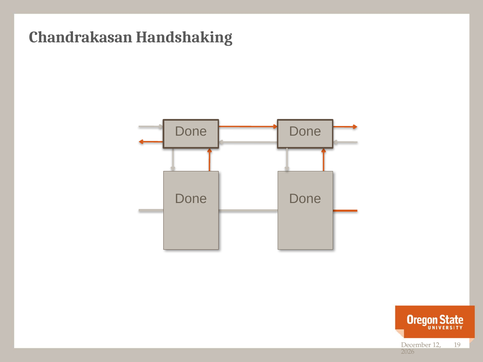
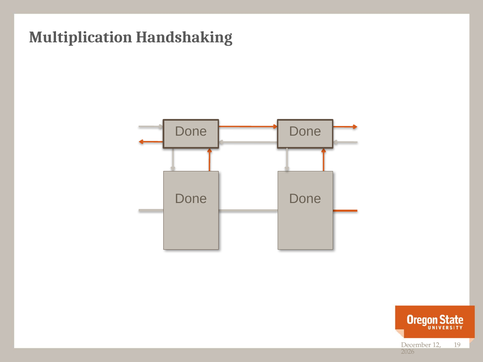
Chandrakasan: Chandrakasan -> Multiplication
